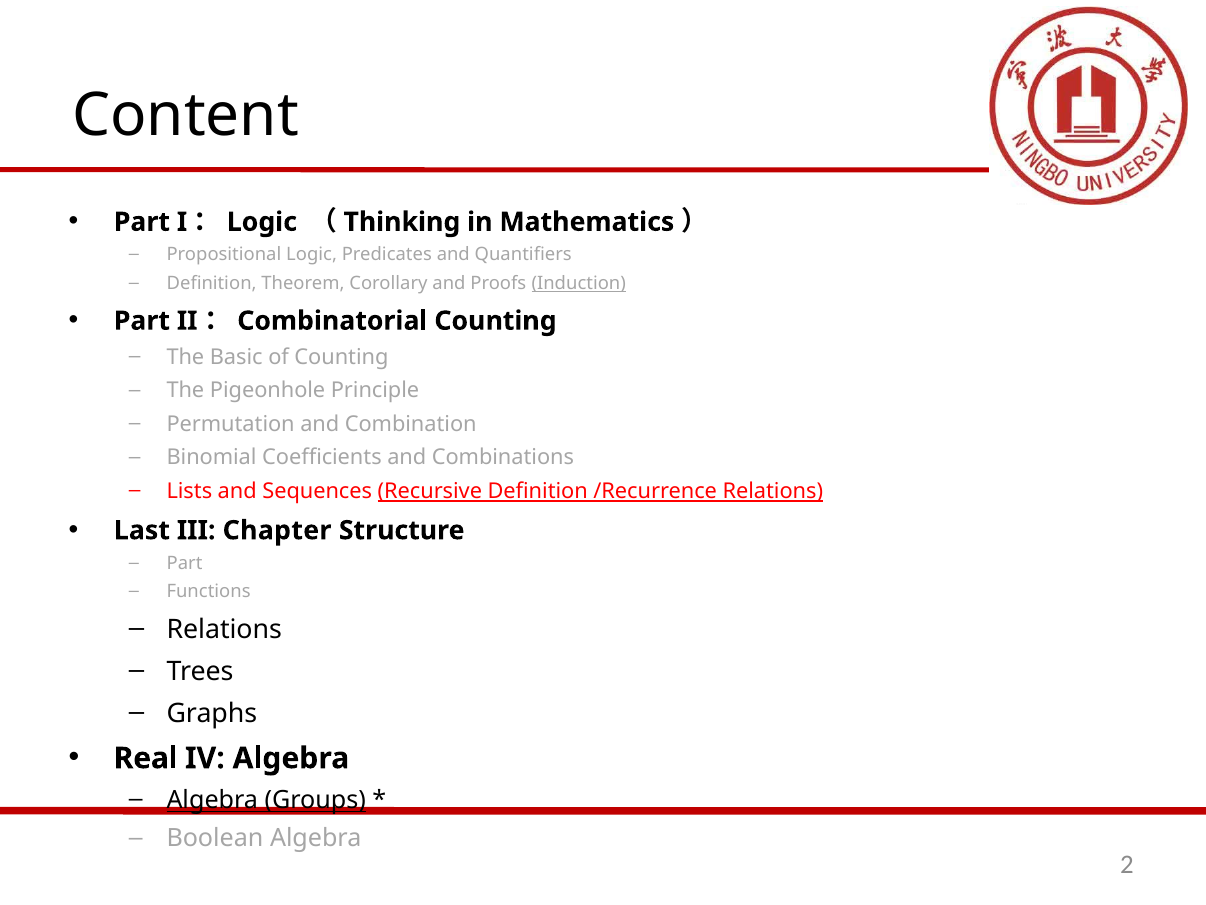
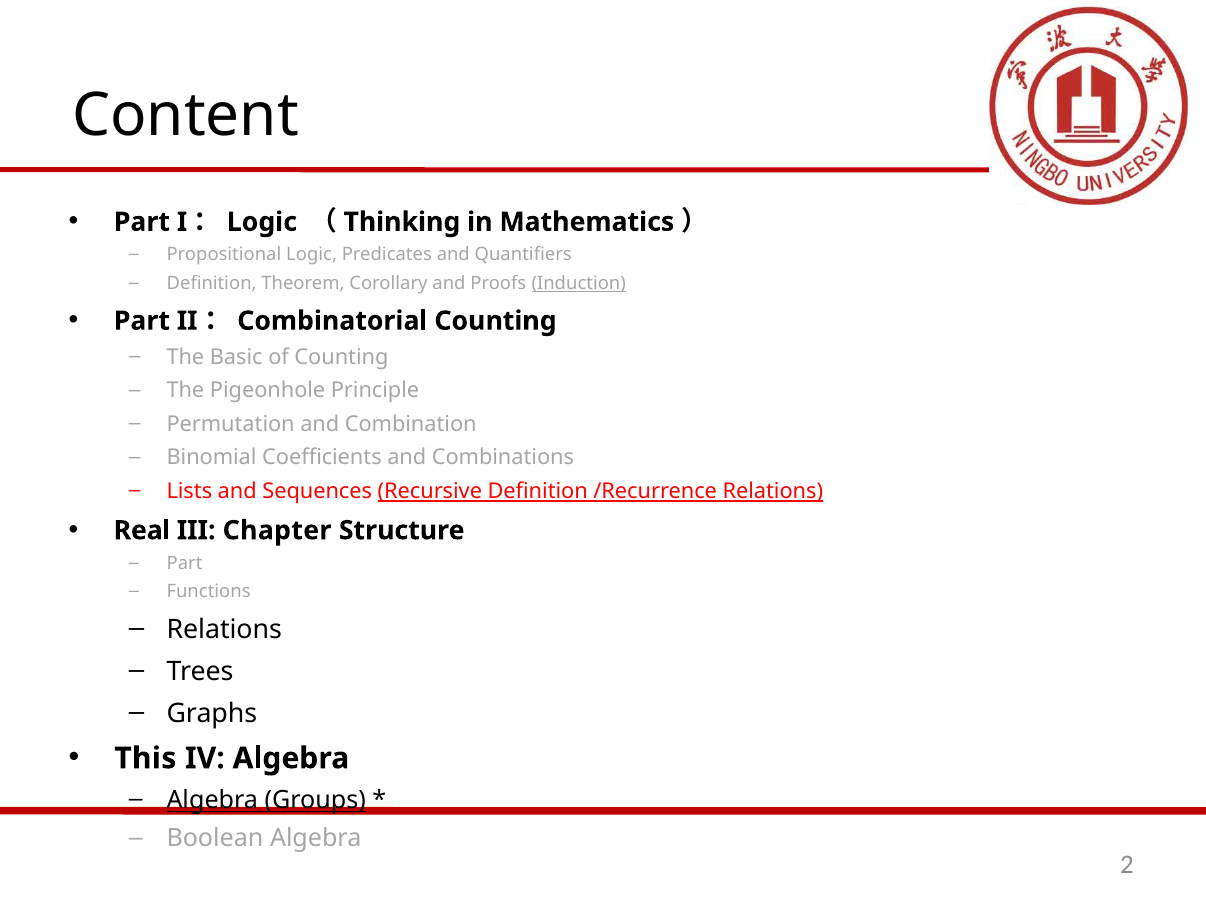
Last: Last -> Real
Real: Real -> This
